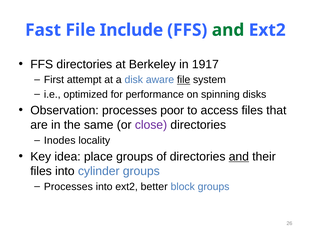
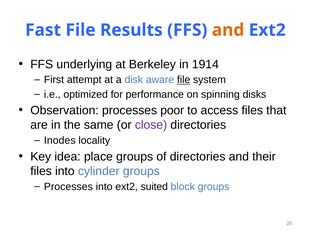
Include: Include -> Results
and at (228, 30) colour: green -> orange
FFS directories: directories -> underlying
1917: 1917 -> 1914
and at (239, 156) underline: present -> none
better: better -> suited
